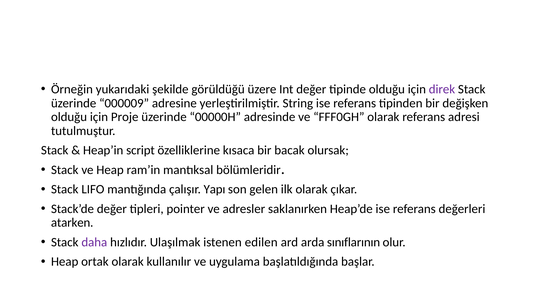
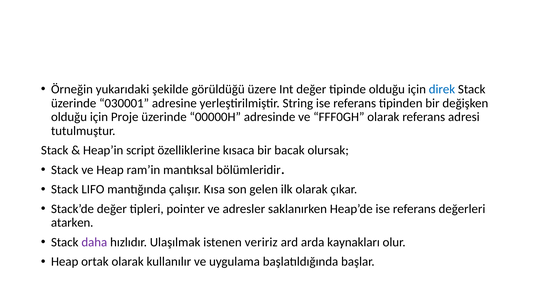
direk colour: purple -> blue
000009: 000009 -> 030001
Yapı: Yapı -> Kısa
edilen: edilen -> veririz
sınıflarının: sınıflarının -> kaynakları
